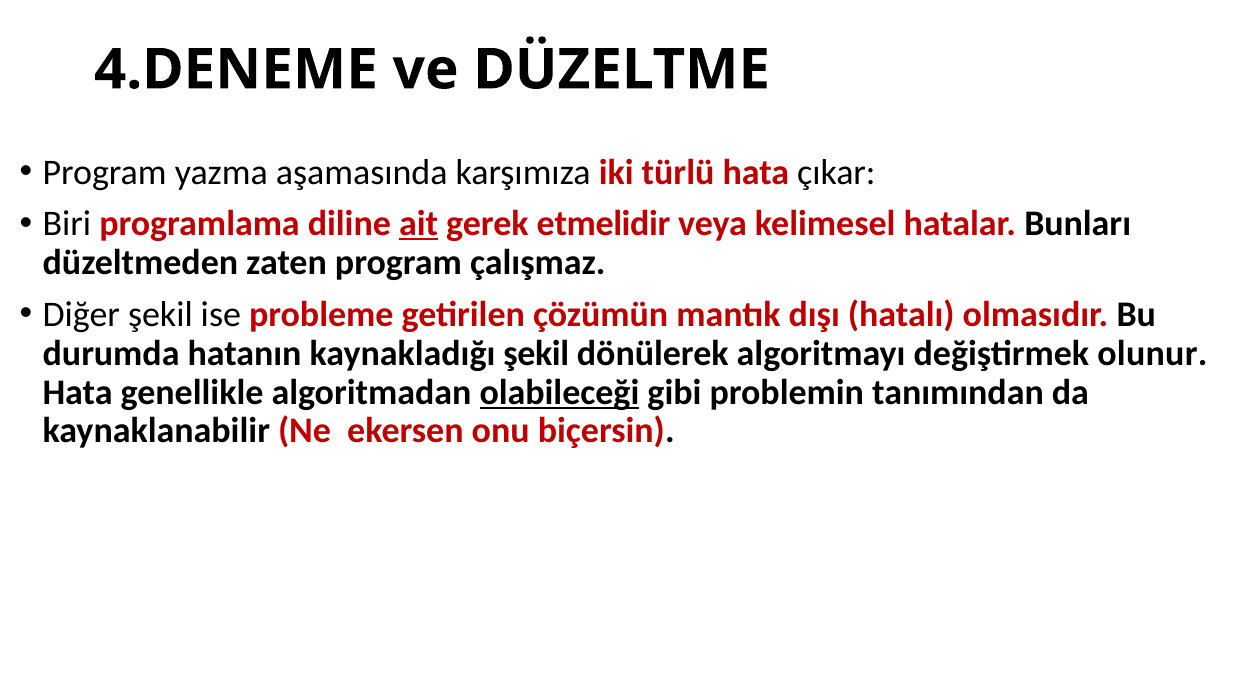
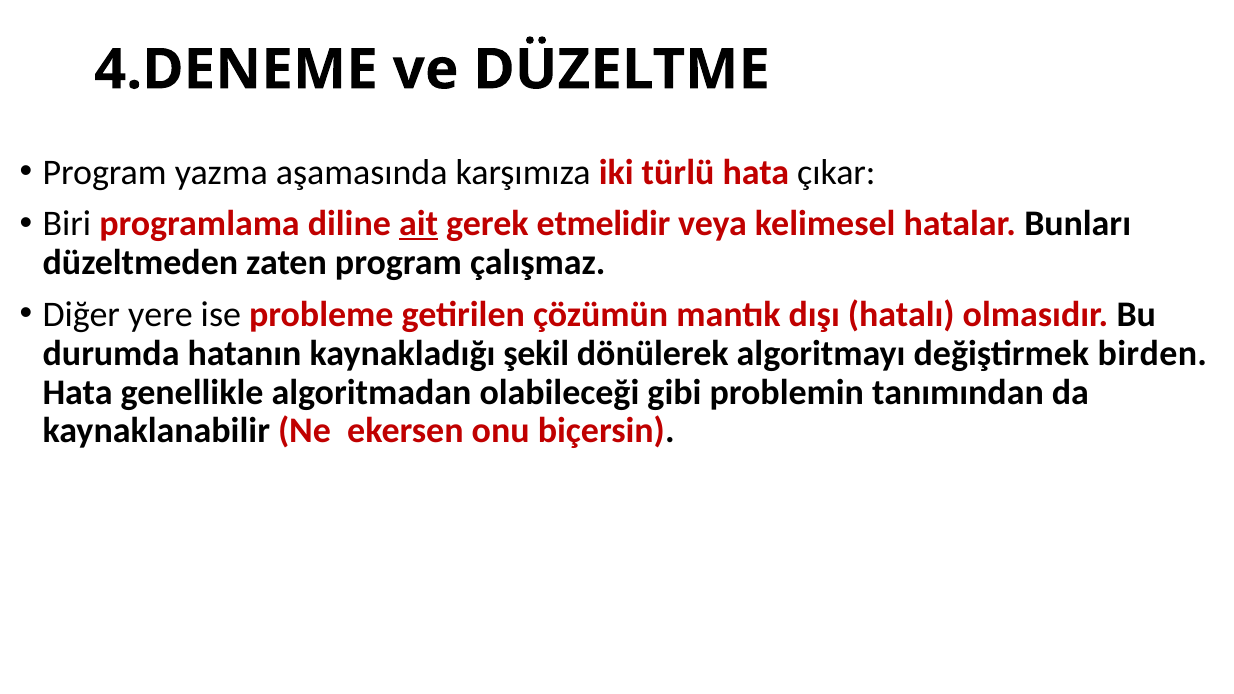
Diğer şekil: şekil -> yere
olunur: olunur -> birden
olabileceği underline: present -> none
